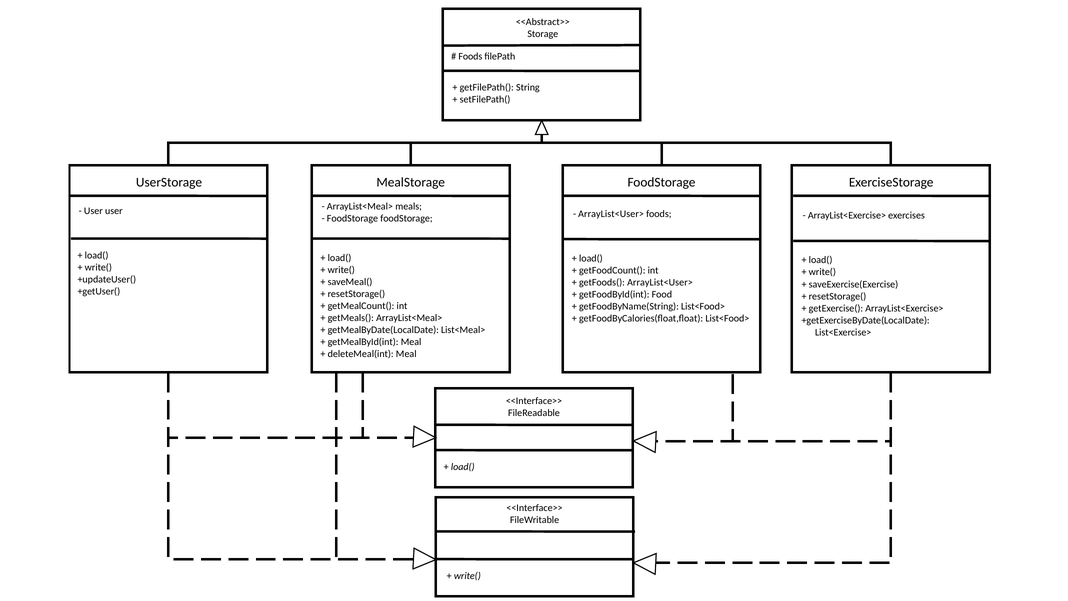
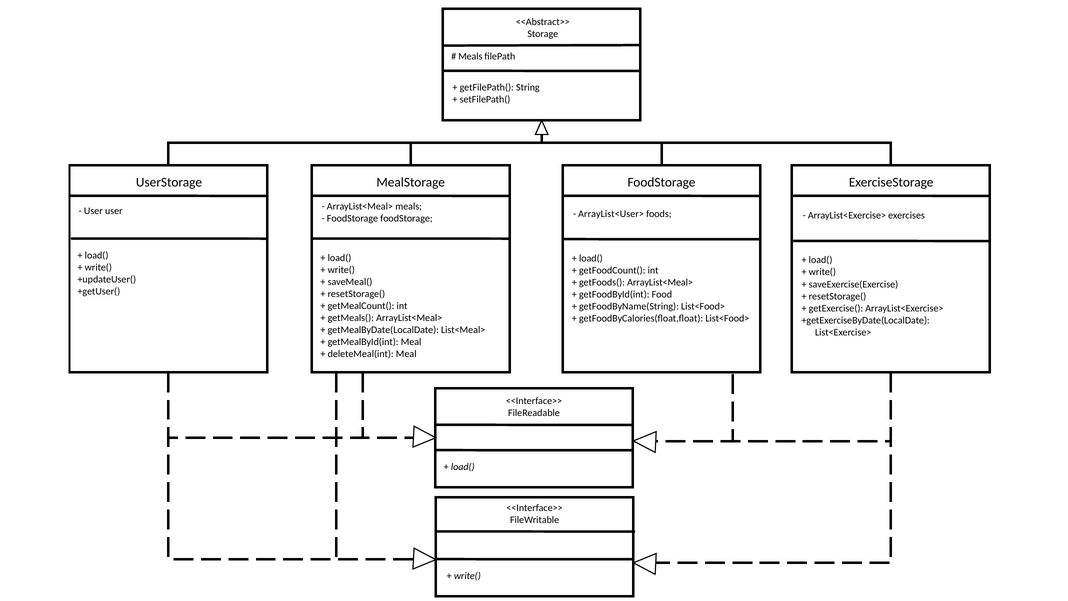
Foods at (470, 56): Foods -> Meals
getFoods( ArrayList<User>: ArrayList<User> -> ArrayList<Meal>
